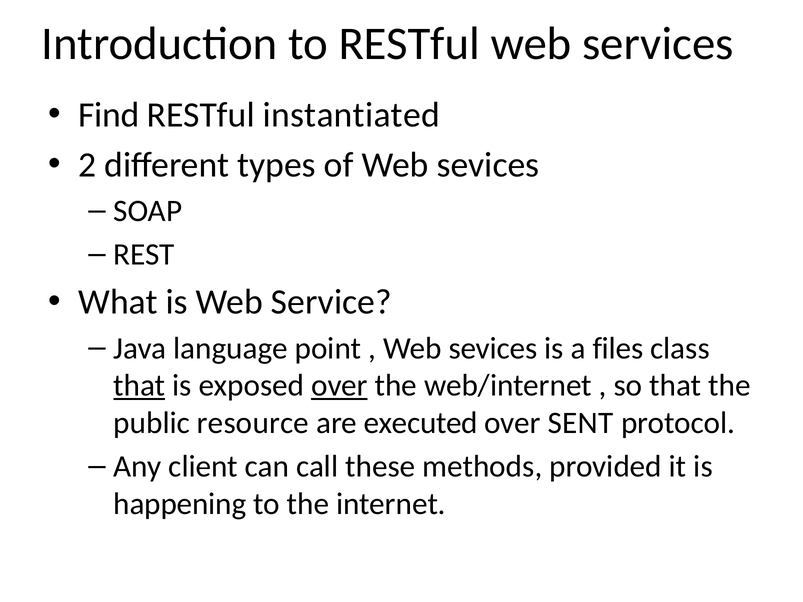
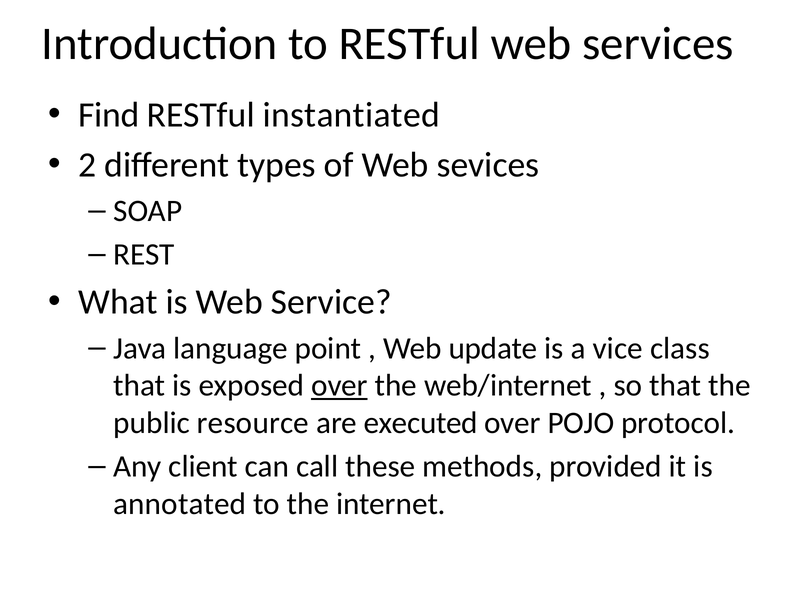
sevices at (493, 348): sevices -> update
files: files -> vice
that at (139, 386) underline: present -> none
SENT: SENT -> POJO
happening: happening -> annotated
